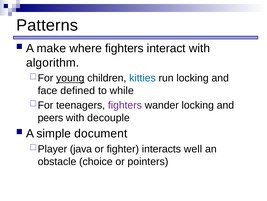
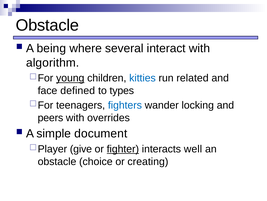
Patterns at (47, 25): Patterns -> Obstacle
make: make -> being
where fighters: fighters -> several
run locking: locking -> related
while: while -> types
fighters at (125, 105) colour: purple -> blue
decouple: decouple -> overrides
java: java -> give
fighter underline: none -> present
pointers: pointers -> creating
